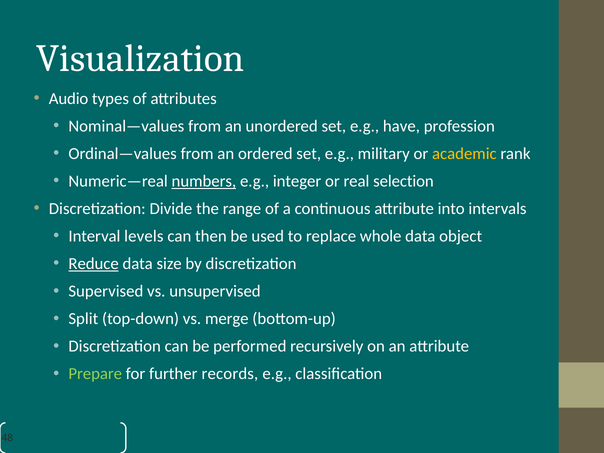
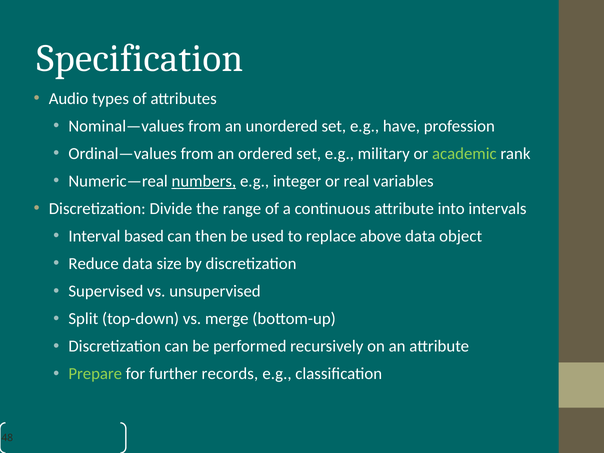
Visualization: Visualization -> Specification
academic colour: yellow -> light green
selection: selection -> variables
levels: levels -> based
whole: whole -> above
Reduce underline: present -> none
